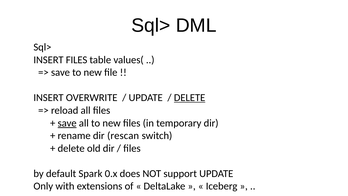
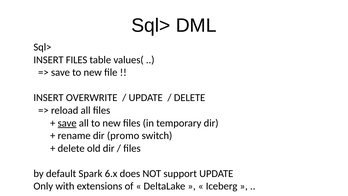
DELETE at (190, 98) underline: present -> none
rescan: rescan -> promo
0.x: 0.x -> 6.x
